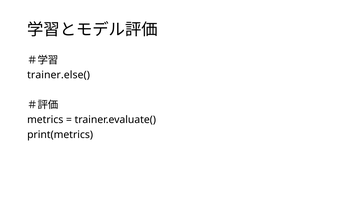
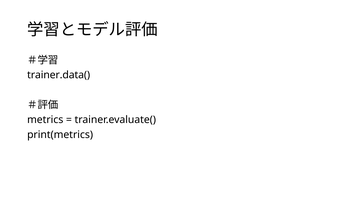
trainer.else(: trainer.else( -> trainer.data(
